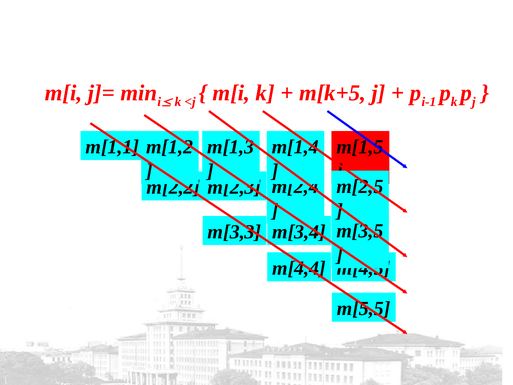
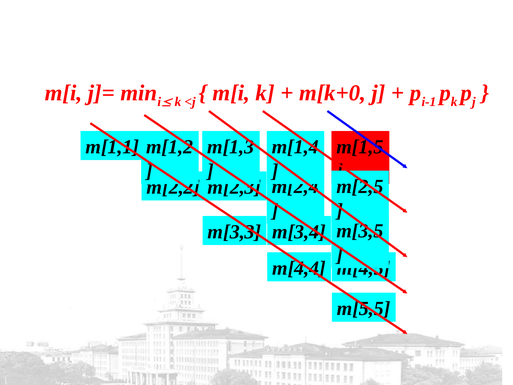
m[k+5: m[k+5 -> m[k+0
